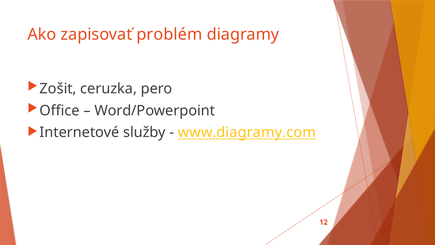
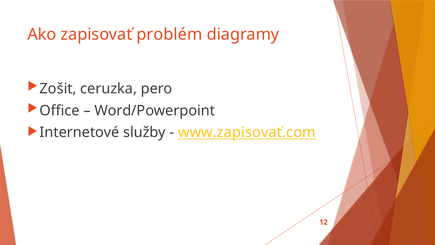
www.diagramy.com: www.diagramy.com -> www.zapisovať.com
